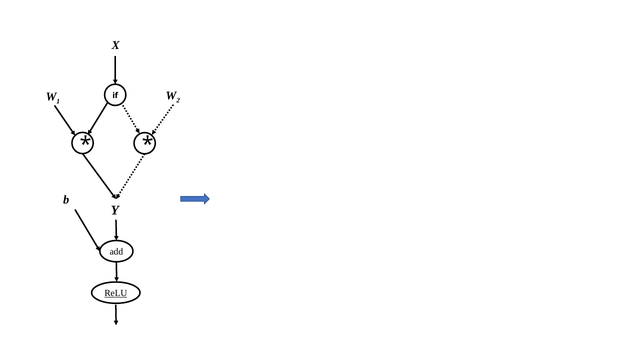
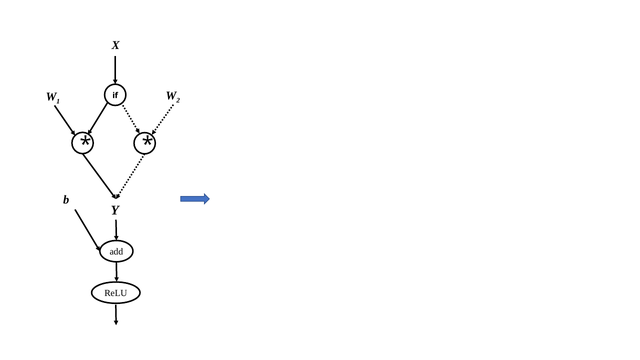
ReLU underline: present -> none
